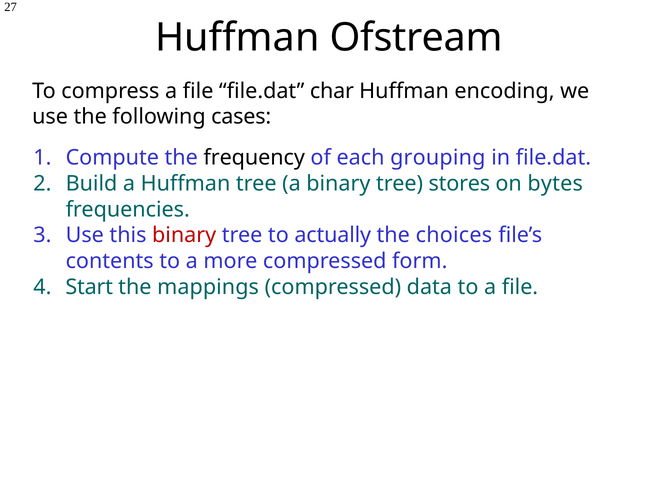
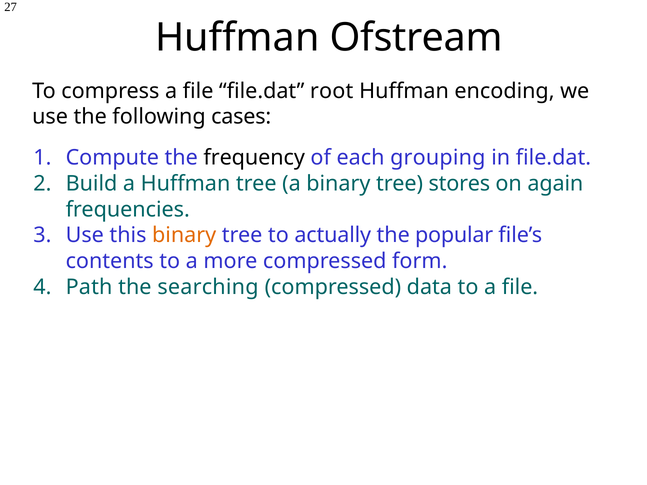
char: char -> root
bytes: bytes -> again
binary at (184, 235) colour: red -> orange
choices: choices -> popular
Start: Start -> Path
mappings: mappings -> searching
